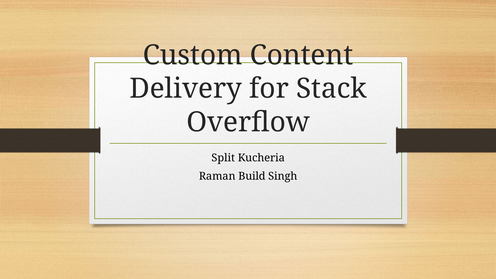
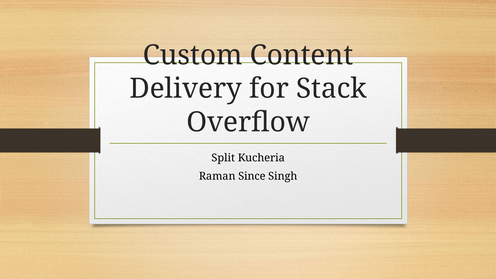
Build: Build -> Since
